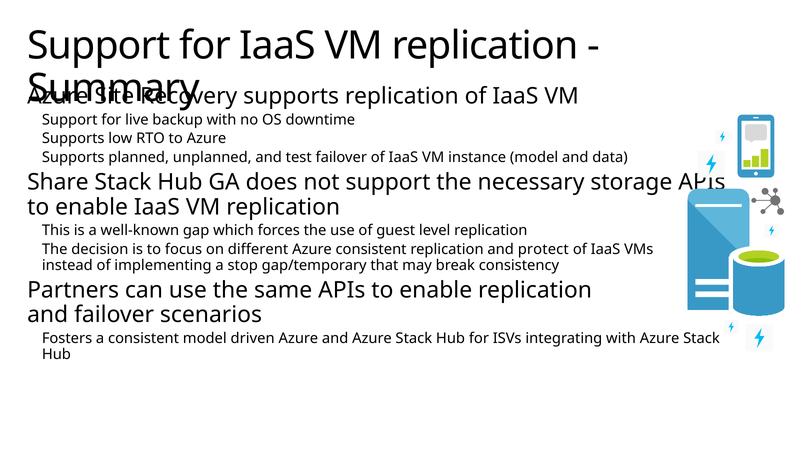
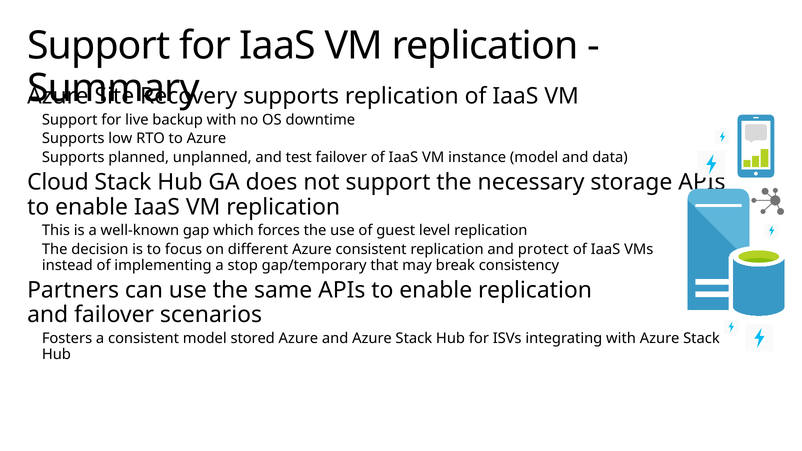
Share: Share -> Cloud
driven: driven -> stored
